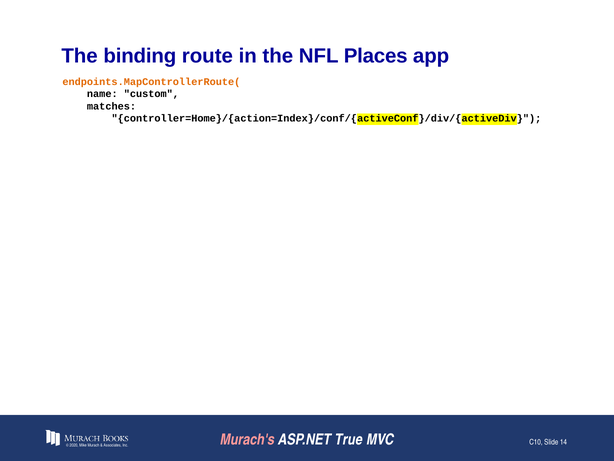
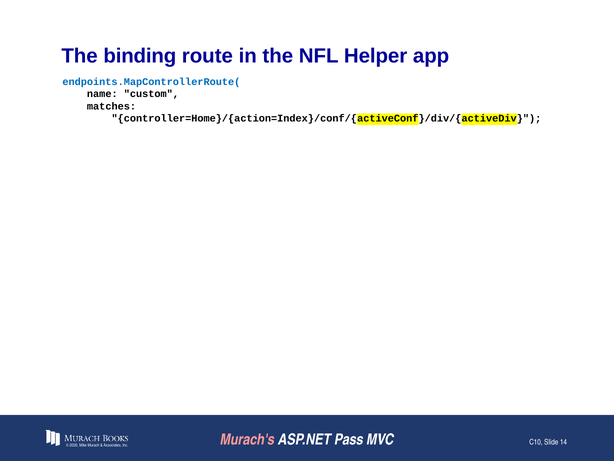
Places: Places -> Helper
endpoints.MapControllerRoute( colour: orange -> blue
True: True -> Pass
